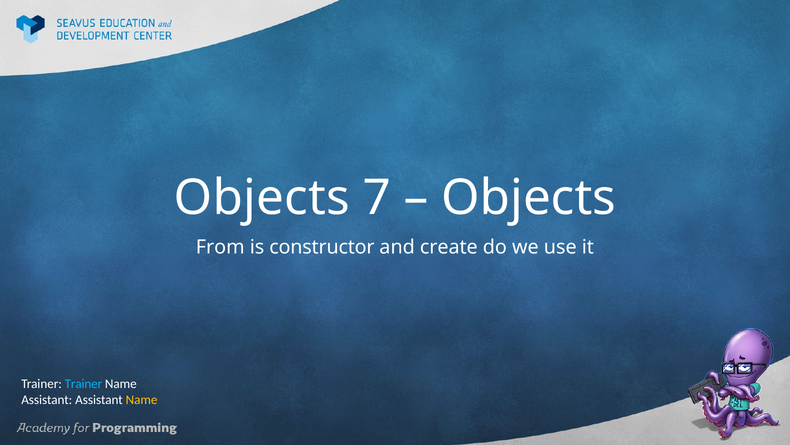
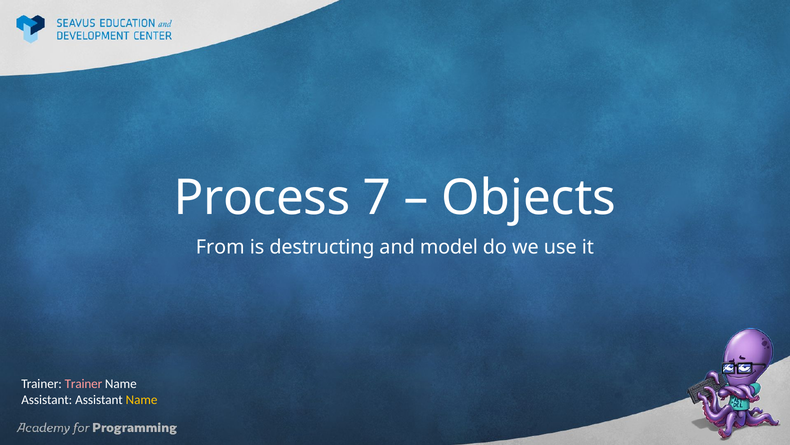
Objects at (262, 197): Objects -> Process
constructor: constructor -> destructing
create: create -> model
Trainer at (83, 383) colour: light blue -> pink
